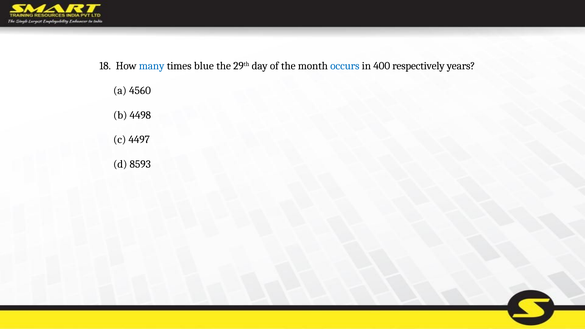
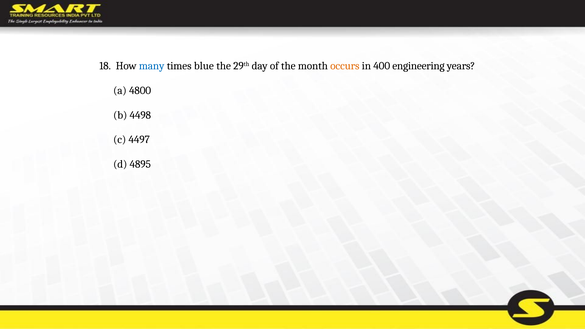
occurs colour: blue -> orange
respectively: respectively -> engineering
4560: 4560 -> 4800
8593: 8593 -> 4895
